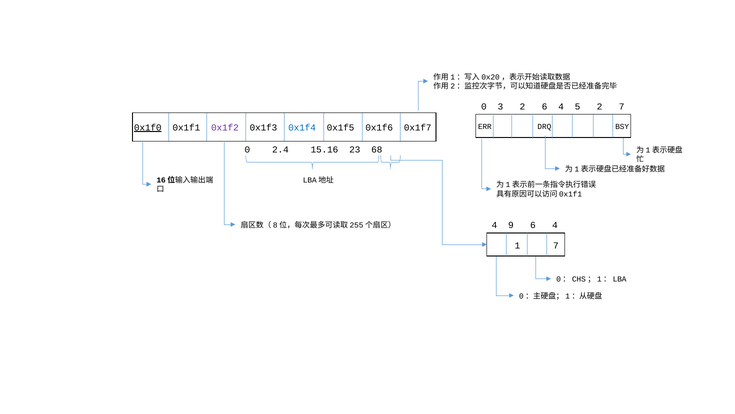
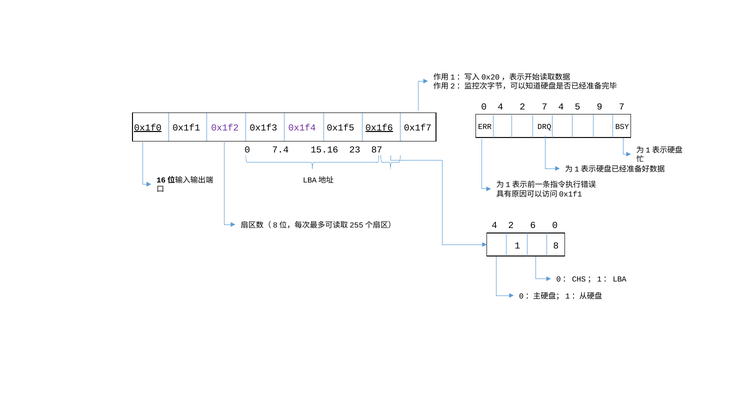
0 3: 3 -> 4
2 6: 6 -> 7
5 2: 2 -> 9
0x1f4 colour: blue -> purple
0x1f6 underline: none -> present
2.4: 2.4 -> 7.4
68: 68 -> 87
9 at (511, 225): 9 -> 2
4 at (555, 225): 4 -> 0
1 7: 7 -> 8
